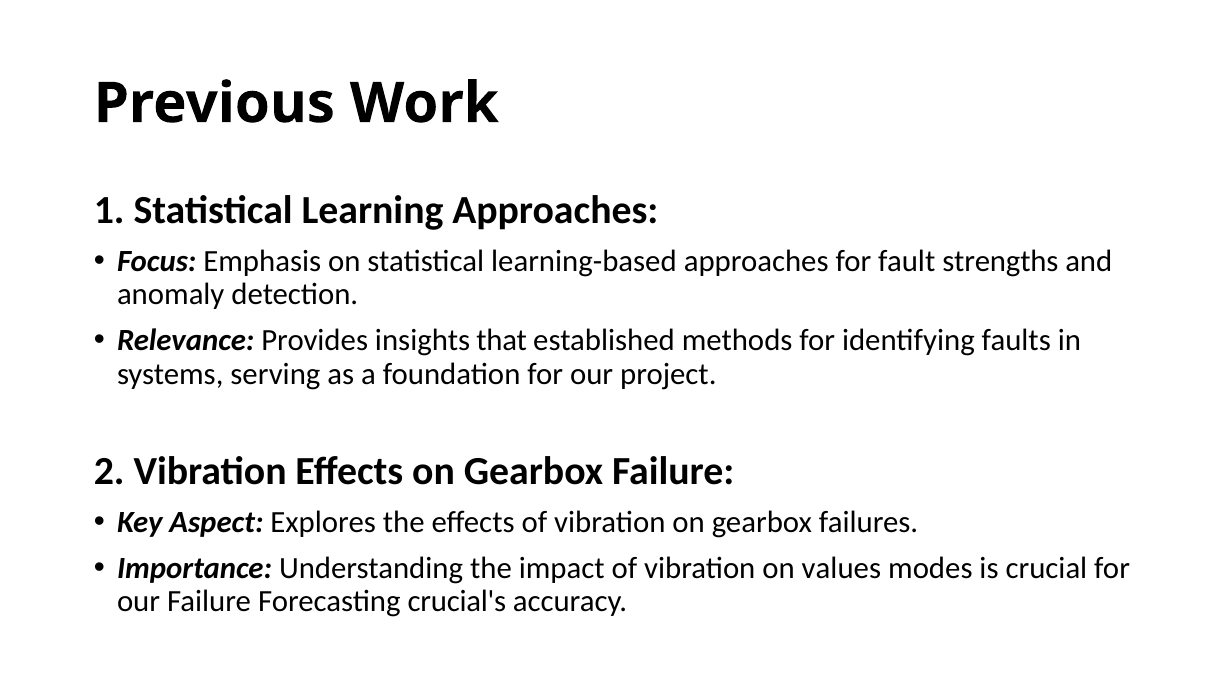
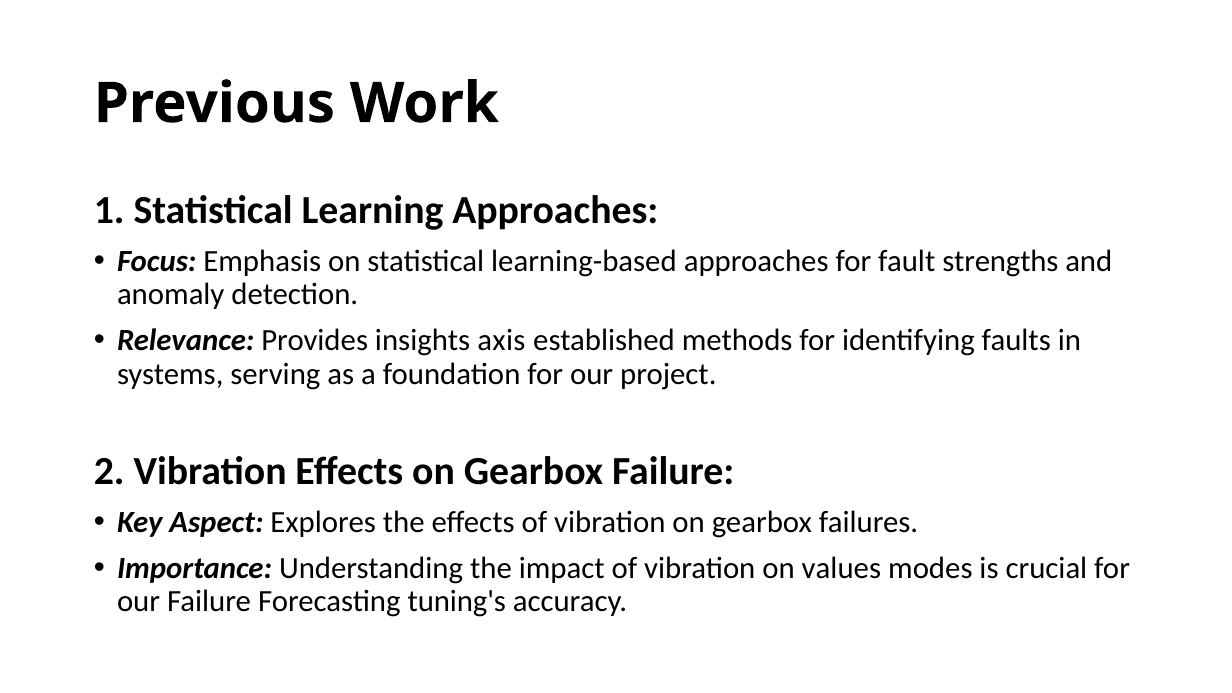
that: that -> axis
crucial's: crucial's -> tuning's
